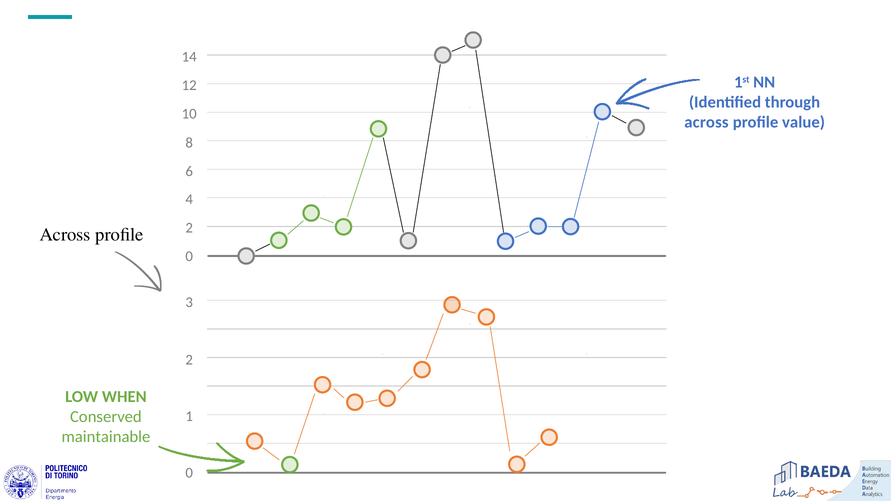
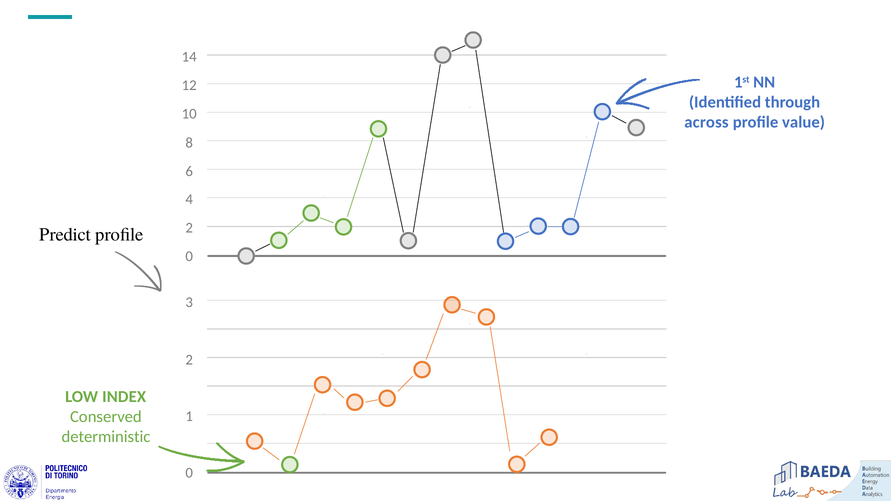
Across at (65, 235): Across -> Predict
WHEN: WHEN -> INDEX
maintainable: maintainable -> deterministic
